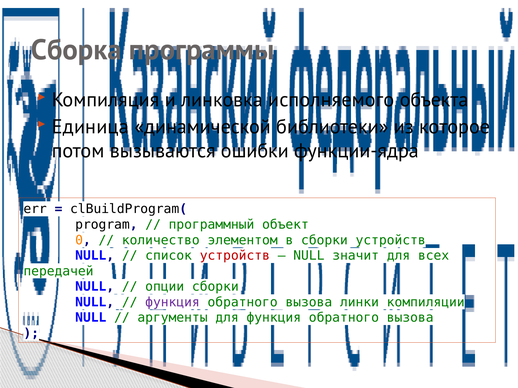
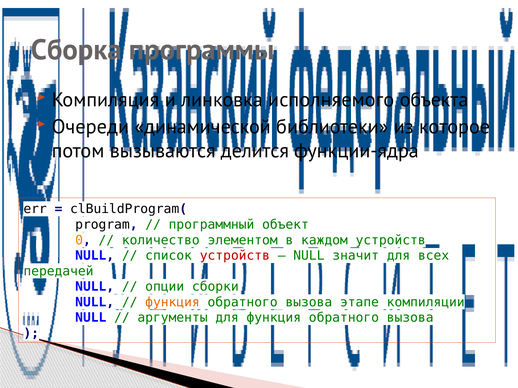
Единица: Единица -> Очереди
ошибки: ошибки -> делится
в сборки: сборки -> каждом
функция at (172, 303) colour: purple -> orange
линки: линки -> этапе
